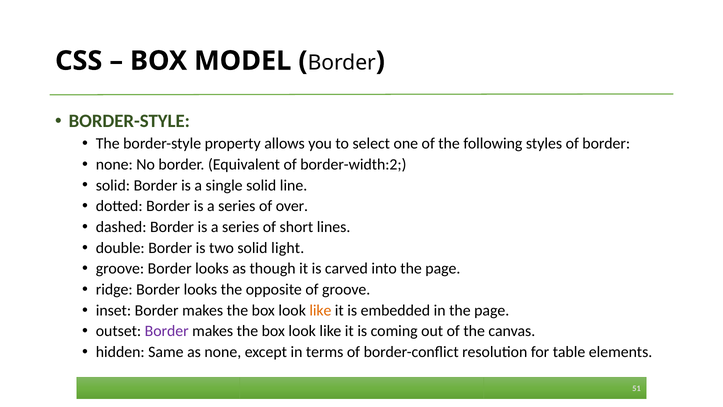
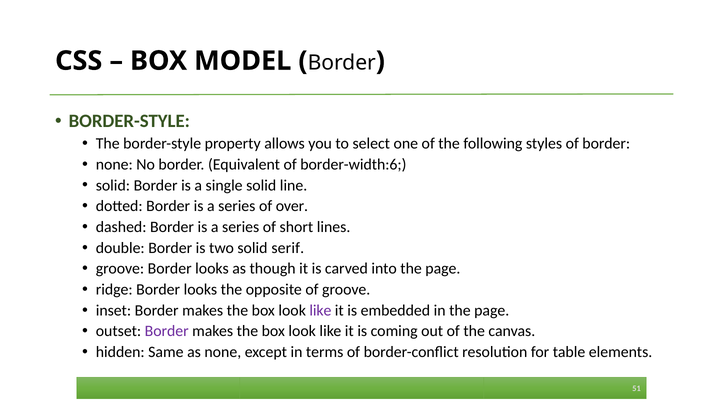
border-width:2: border-width:2 -> border-width:6
light: light -> serif
like at (320, 310) colour: orange -> purple
